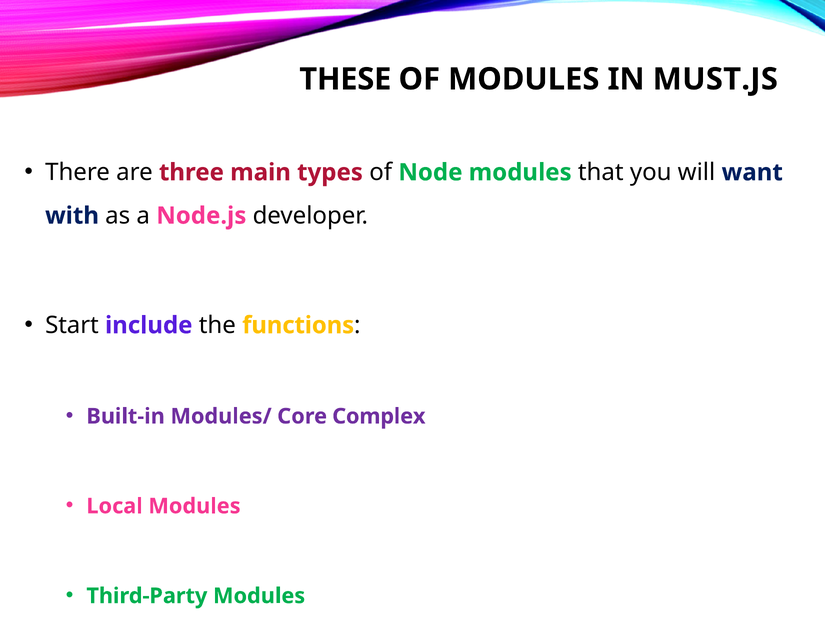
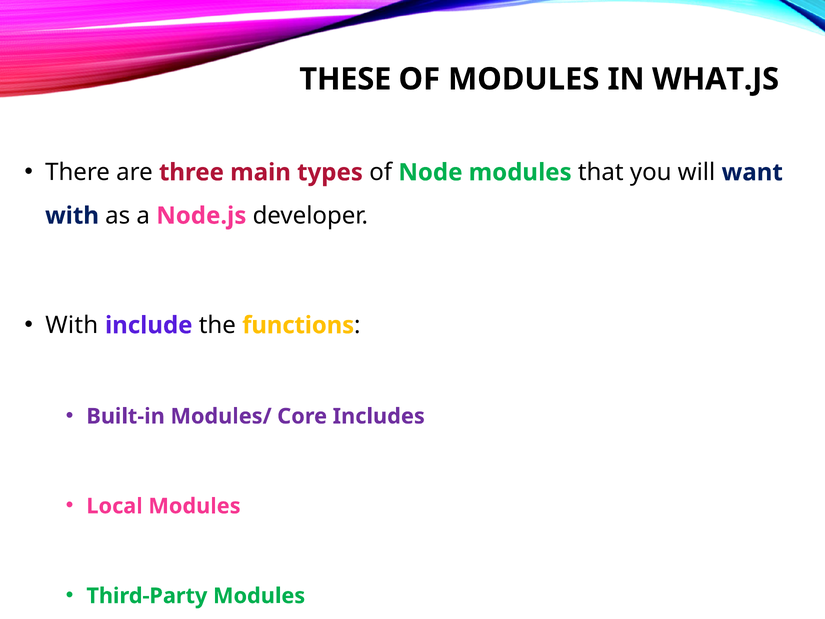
MUST.JS: MUST.JS -> WHAT.JS
Start at (72, 325): Start -> With
Complex: Complex -> Includes
